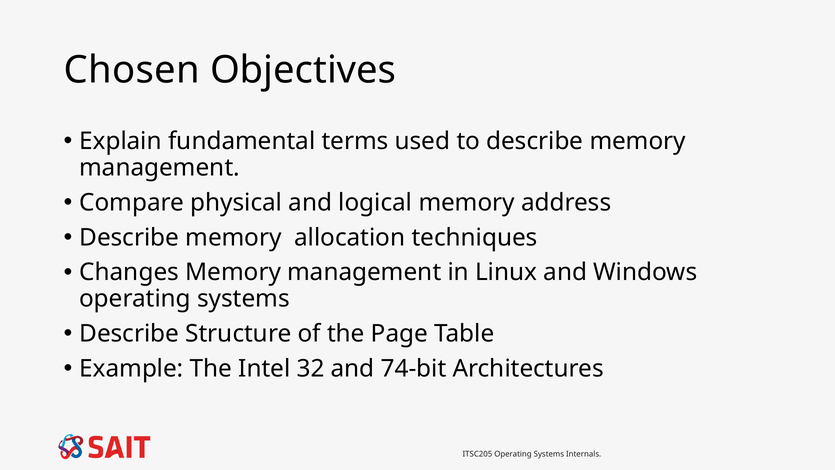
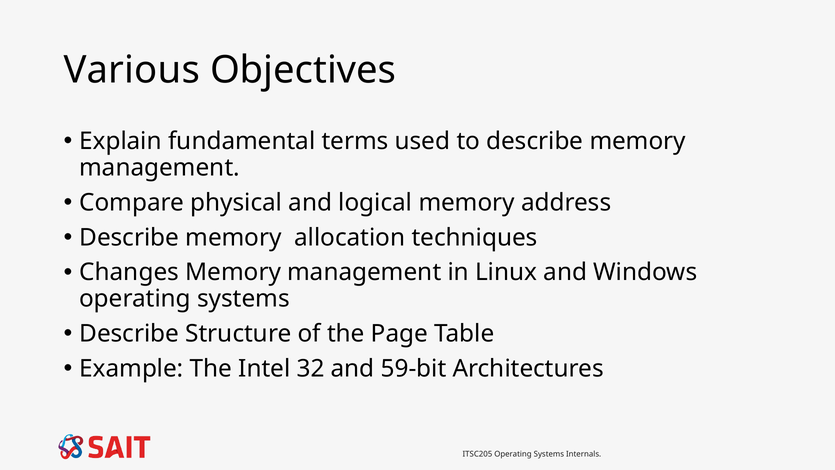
Chosen: Chosen -> Various
74-bit: 74-bit -> 59-bit
